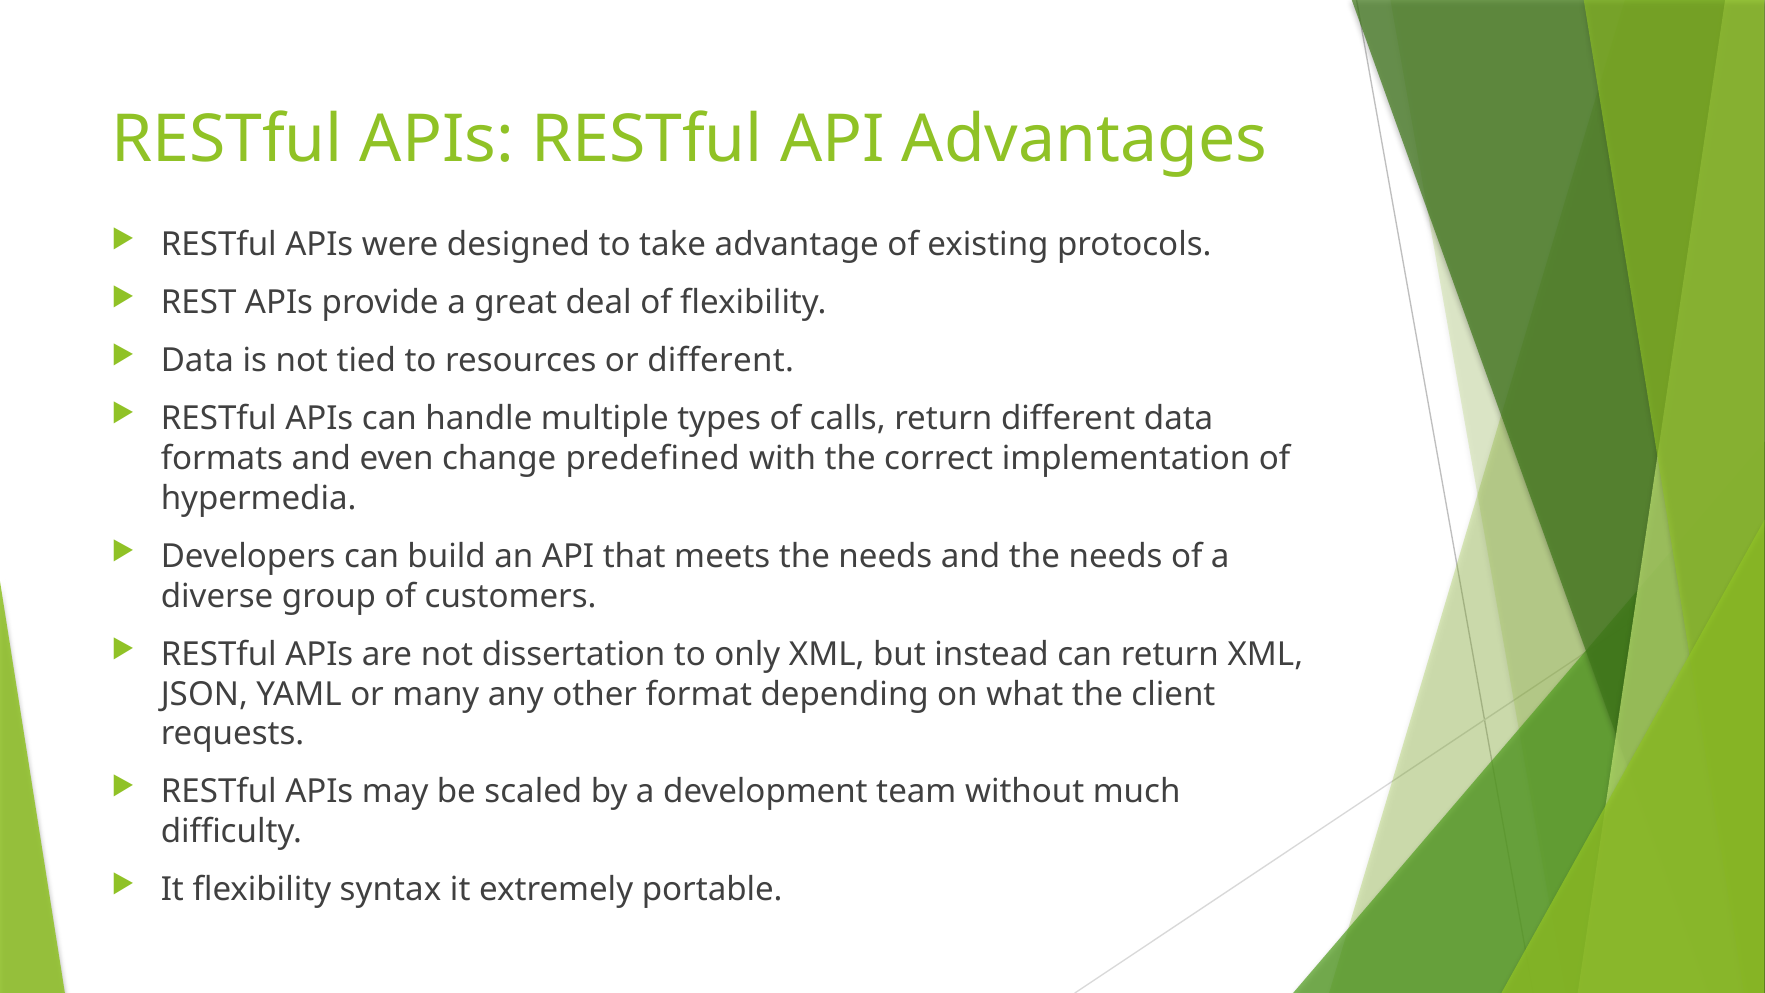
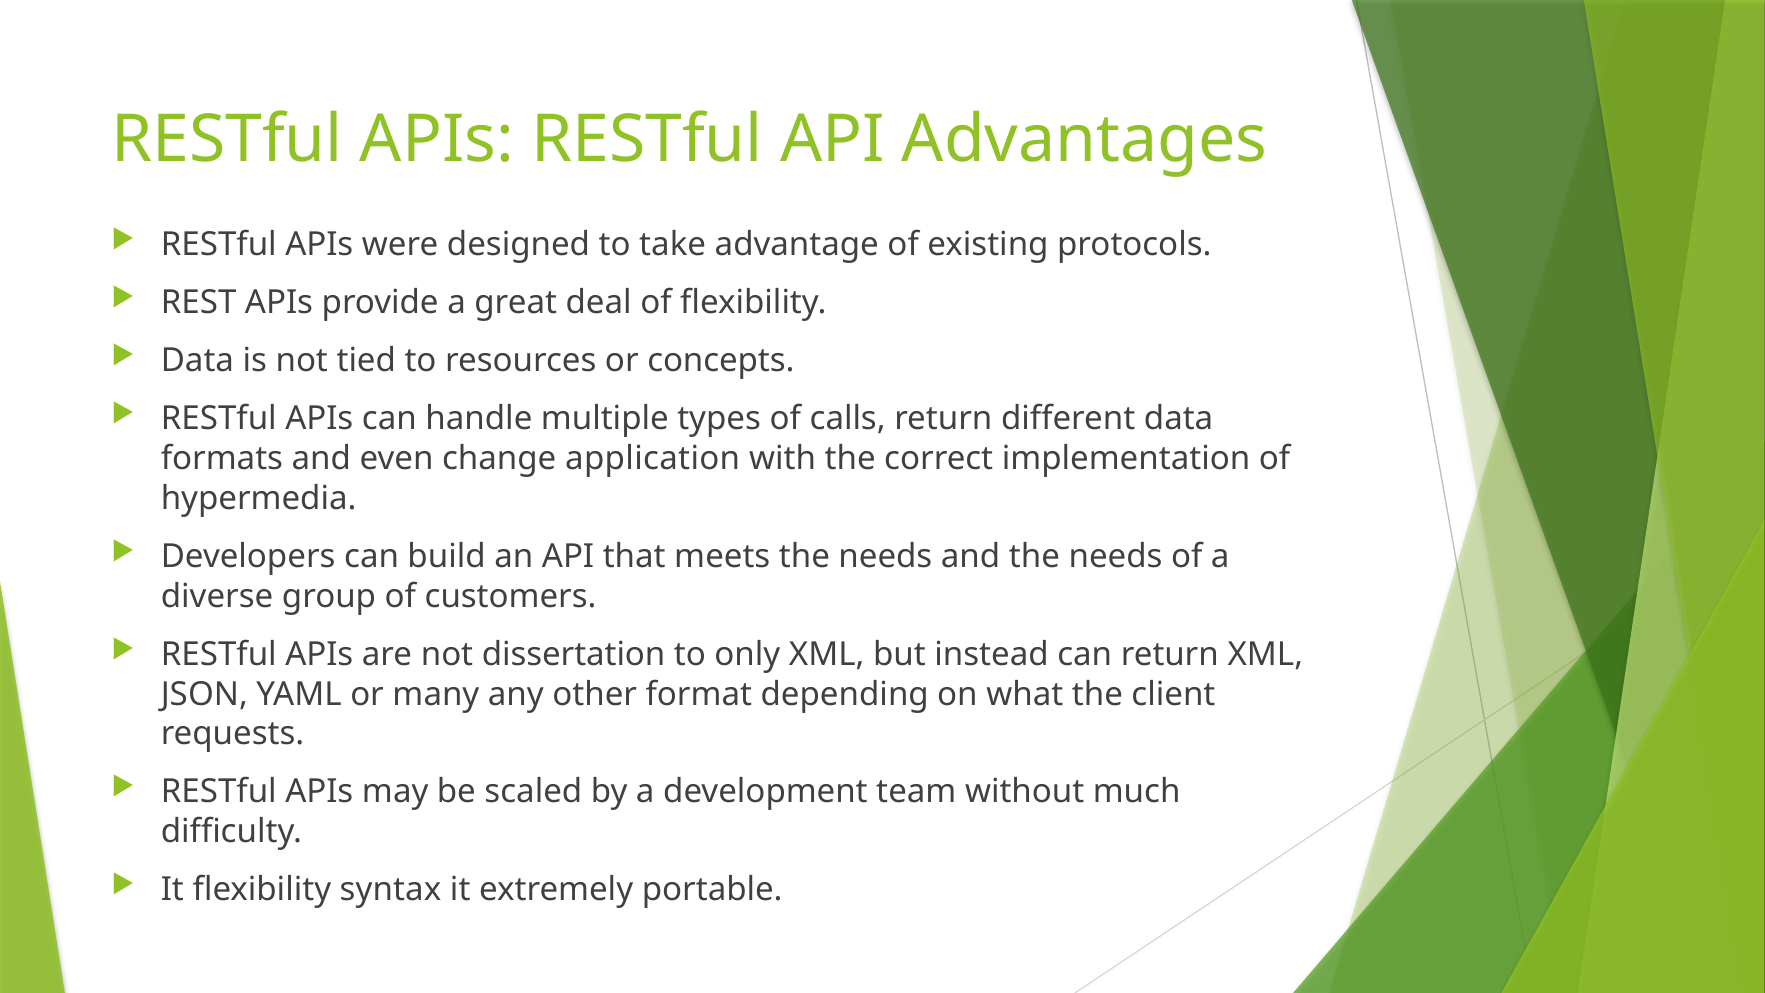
or different: different -> concepts
predefined: predefined -> application
